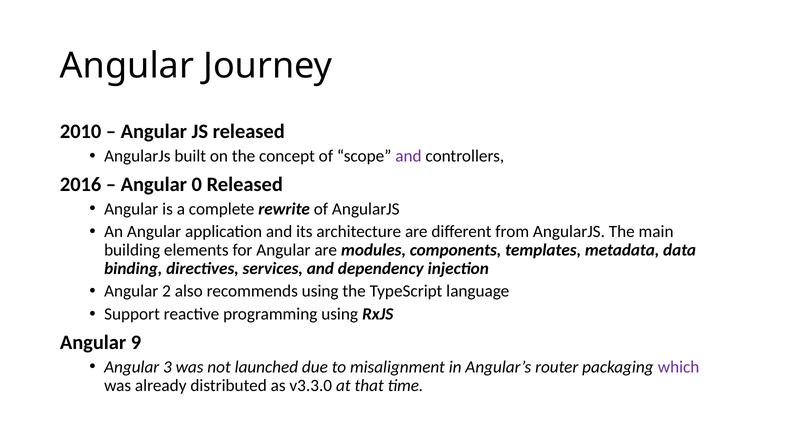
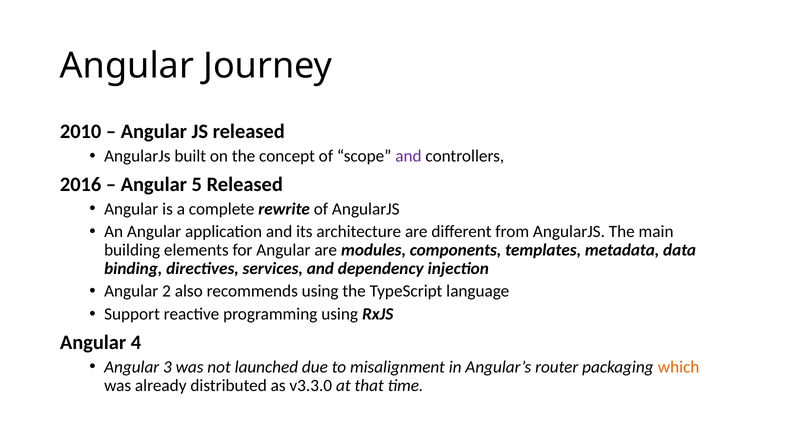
0: 0 -> 5
9: 9 -> 4
which colour: purple -> orange
